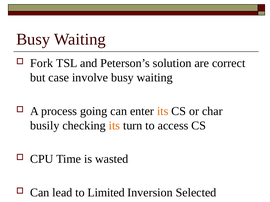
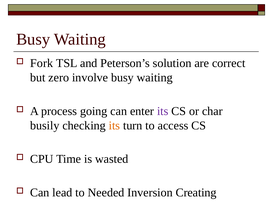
case: case -> zero
its at (163, 111) colour: orange -> purple
Limited: Limited -> Needed
Selected: Selected -> Creating
